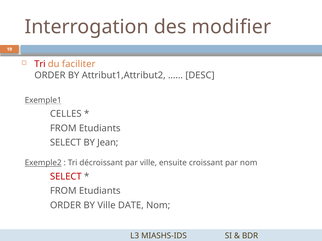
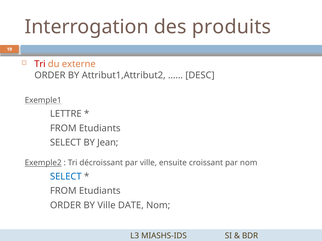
modifier: modifier -> produits
faciliter: faciliter -> externe
CELLES: CELLES -> LETTRE
SELECT at (66, 177) colour: red -> blue
